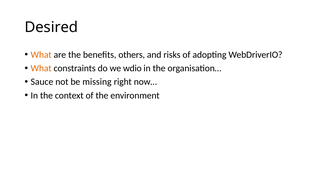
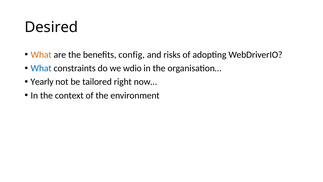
others: others -> config
What at (41, 68) colour: orange -> blue
Sauce: Sauce -> Yearly
missing: missing -> tailored
